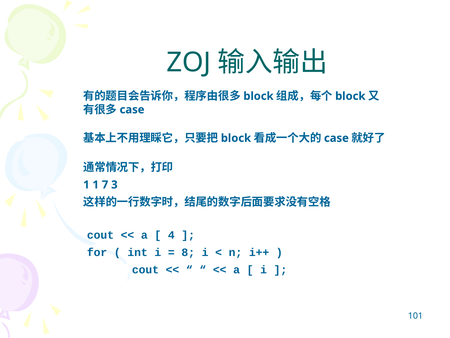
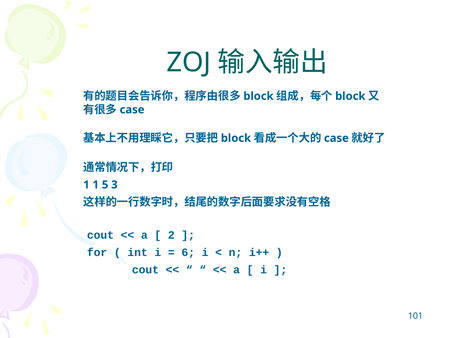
7: 7 -> 5
4: 4 -> 2
8: 8 -> 6
